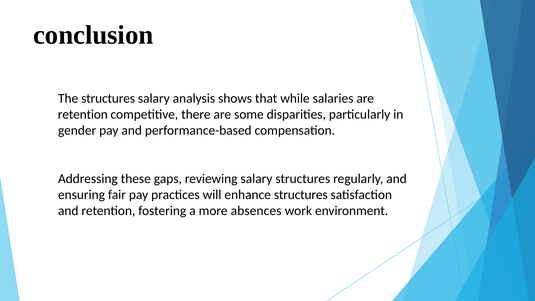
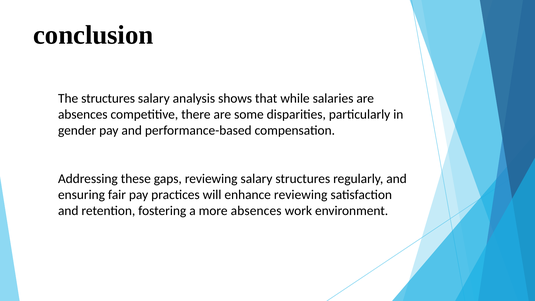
retention at (83, 115): retention -> absences
enhance structures: structures -> reviewing
